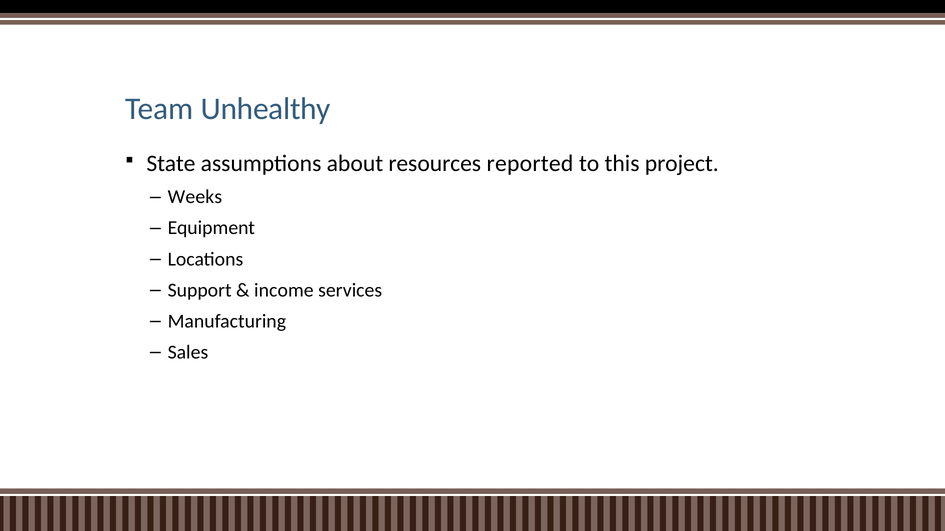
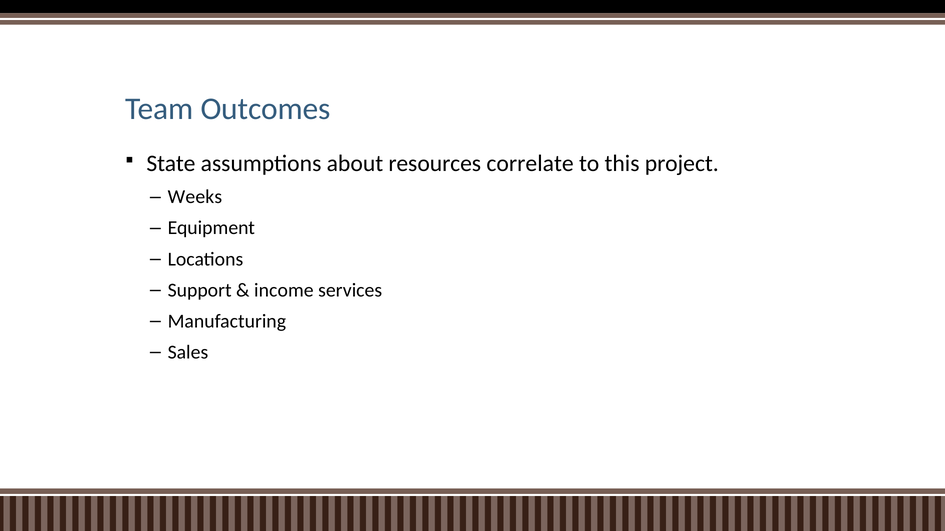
Unhealthy: Unhealthy -> Outcomes
reported: reported -> correlate
